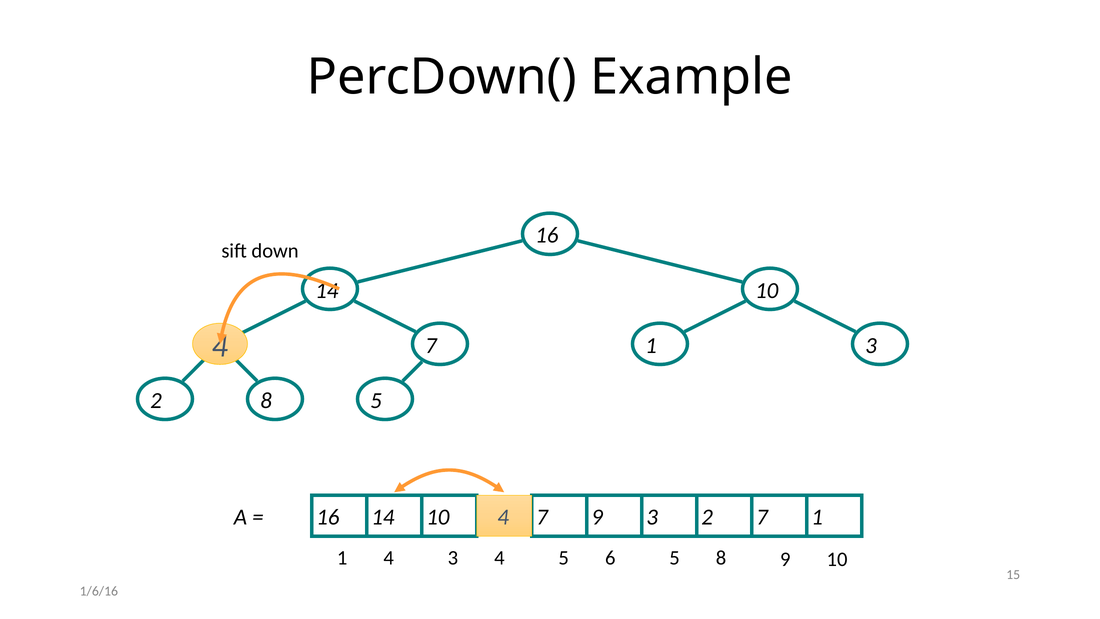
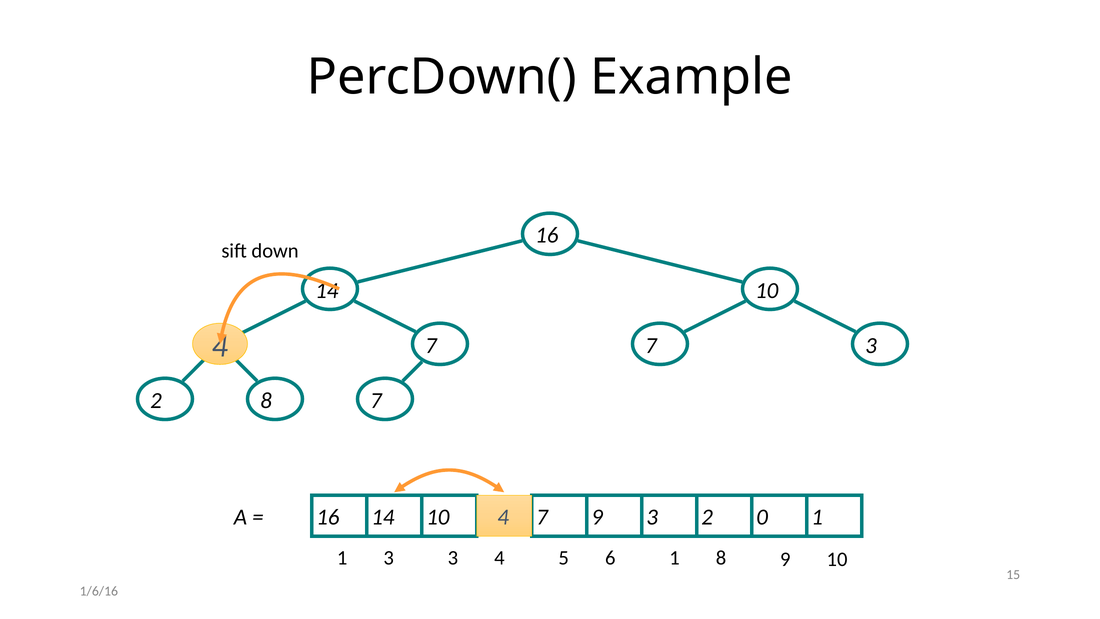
1 at (651, 345): 1 -> 7
8 5: 5 -> 7
2 7: 7 -> 0
1 4: 4 -> 3
6 5: 5 -> 1
